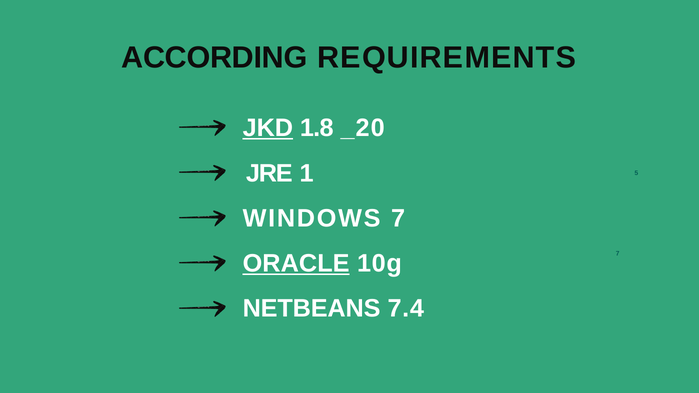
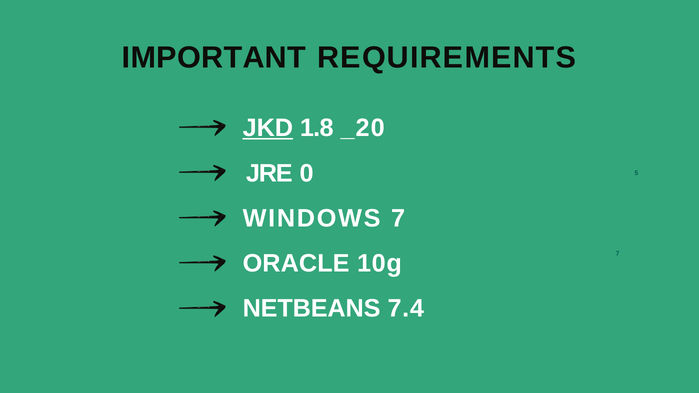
ACCORDING: ACCORDING -> IMPORTANT
1: 1 -> 0
ORACLE underline: present -> none
